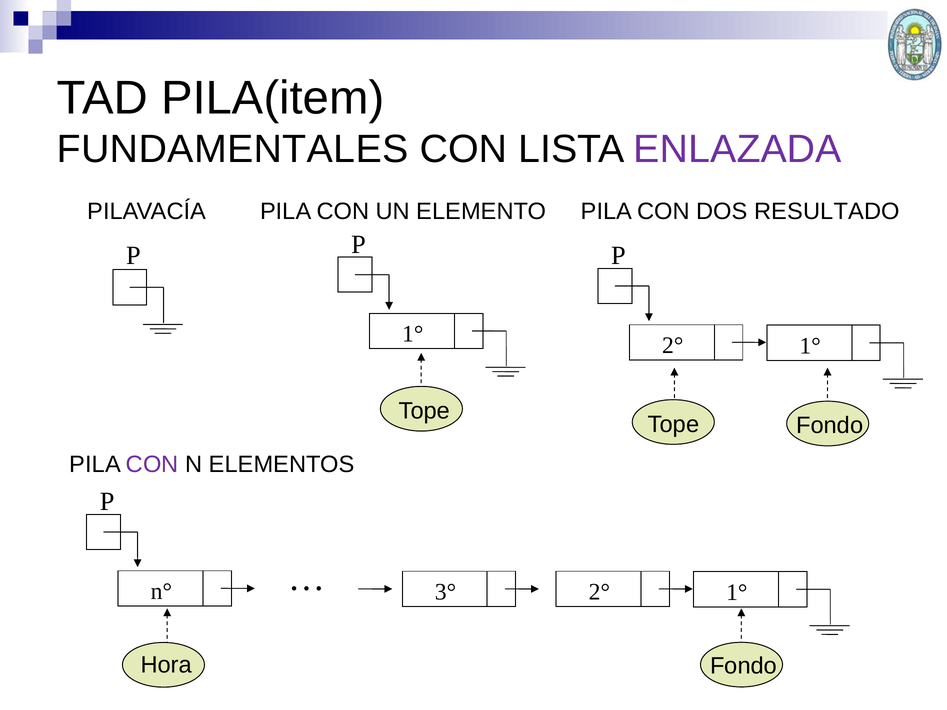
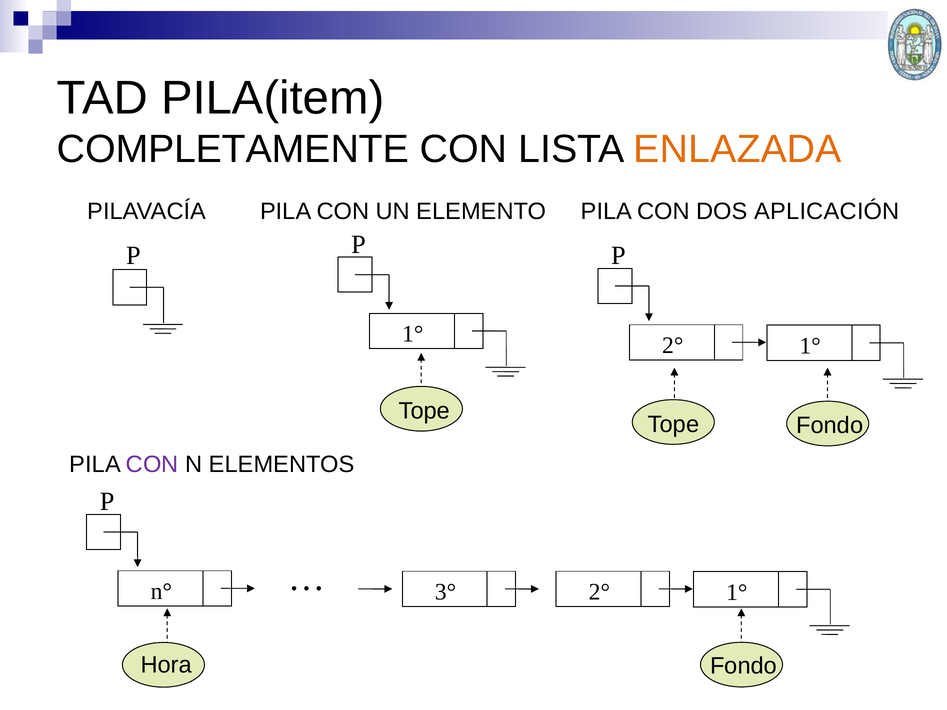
FUNDAMENTALES: FUNDAMENTALES -> COMPLETAMENTE
ENLAZADA colour: purple -> orange
RESULTADO: RESULTADO -> APLICACIÓN
